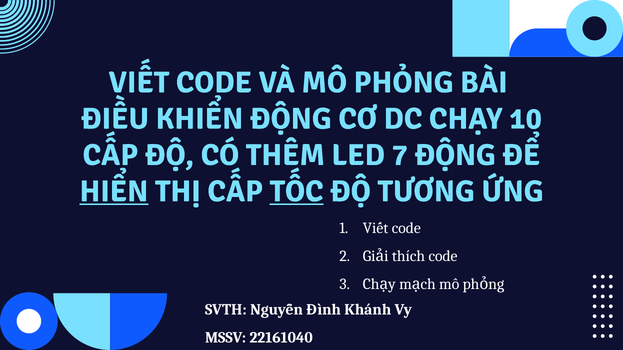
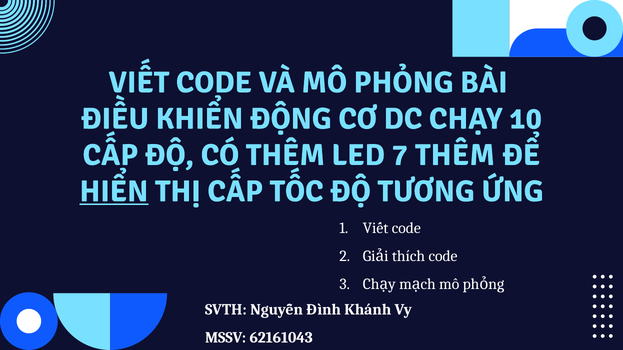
7 ĐỘNG: ĐỘNG -> THÊM
TỐC underline: present -> none
22161040: 22161040 -> 62161043
